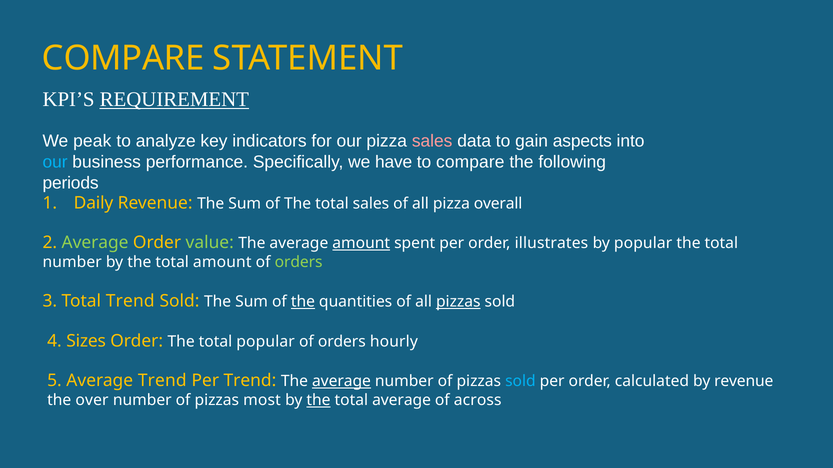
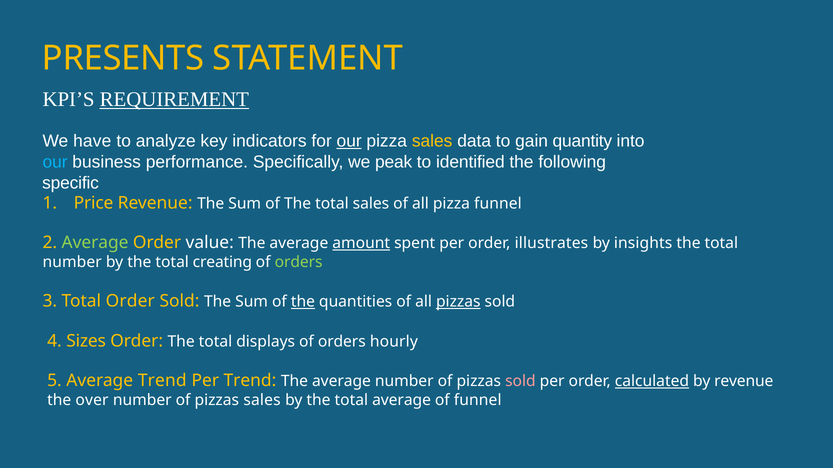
COMPARE at (123, 59): COMPARE -> PRESENTS
peak: peak -> have
our at (349, 141) underline: none -> present
sales at (432, 141) colour: pink -> yellow
aspects: aspects -> quantity
have: have -> peak
to compare: compare -> identified
periods: periods -> specific
Daily: Daily -> Price
pizza overall: overall -> funnel
value colour: light green -> white
by popular: popular -> insights
total amount: amount -> creating
Total Trend: Trend -> Order
total popular: popular -> displays
average at (341, 382) underline: present -> none
sold at (520, 382) colour: light blue -> pink
calculated underline: none -> present
pizzas most: most -> sales
the at (319, 401) underline: present -> none
of across: across -> funnel
